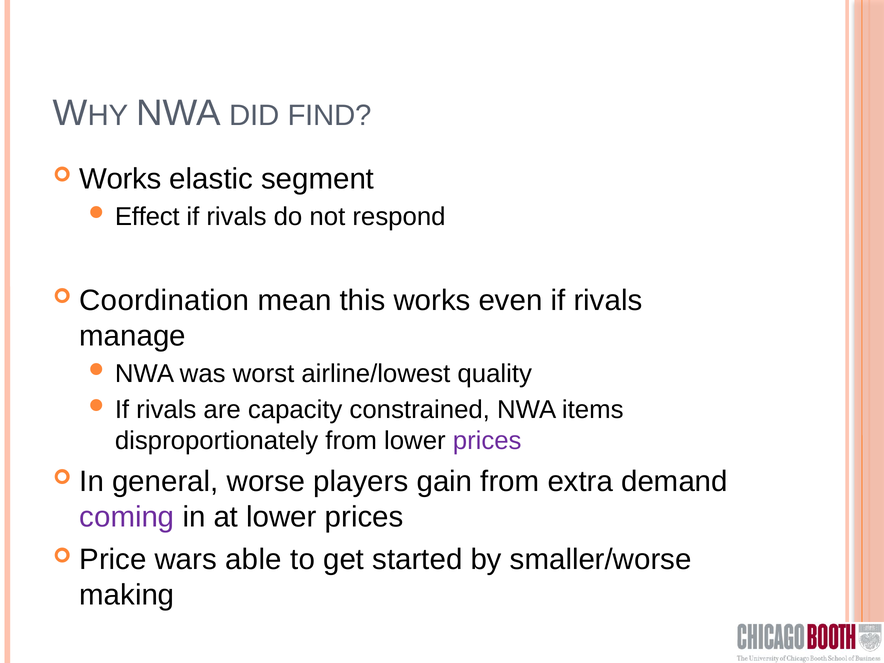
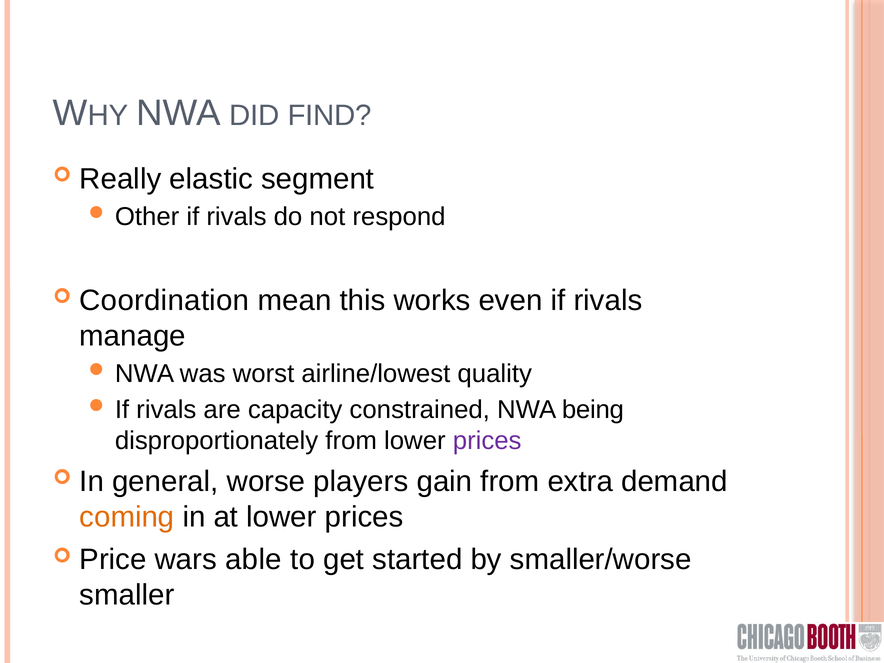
Works at (120, 179): Works -> Really
Effect: Effect -> Other
items: items -> being
coming colour: purple -> orange
making: making -> smaller
